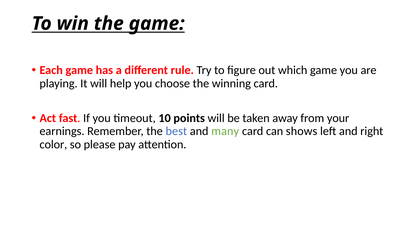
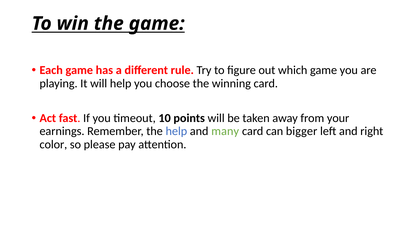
the best: best -> help
shows: shows -> bigger
